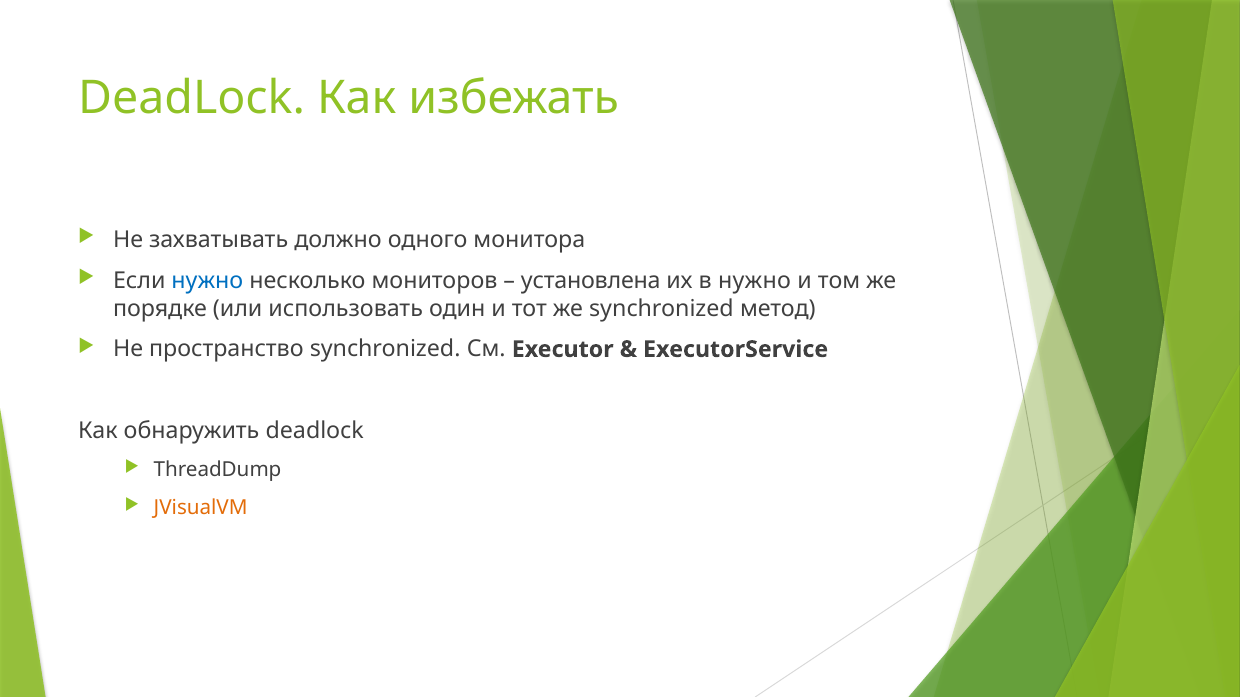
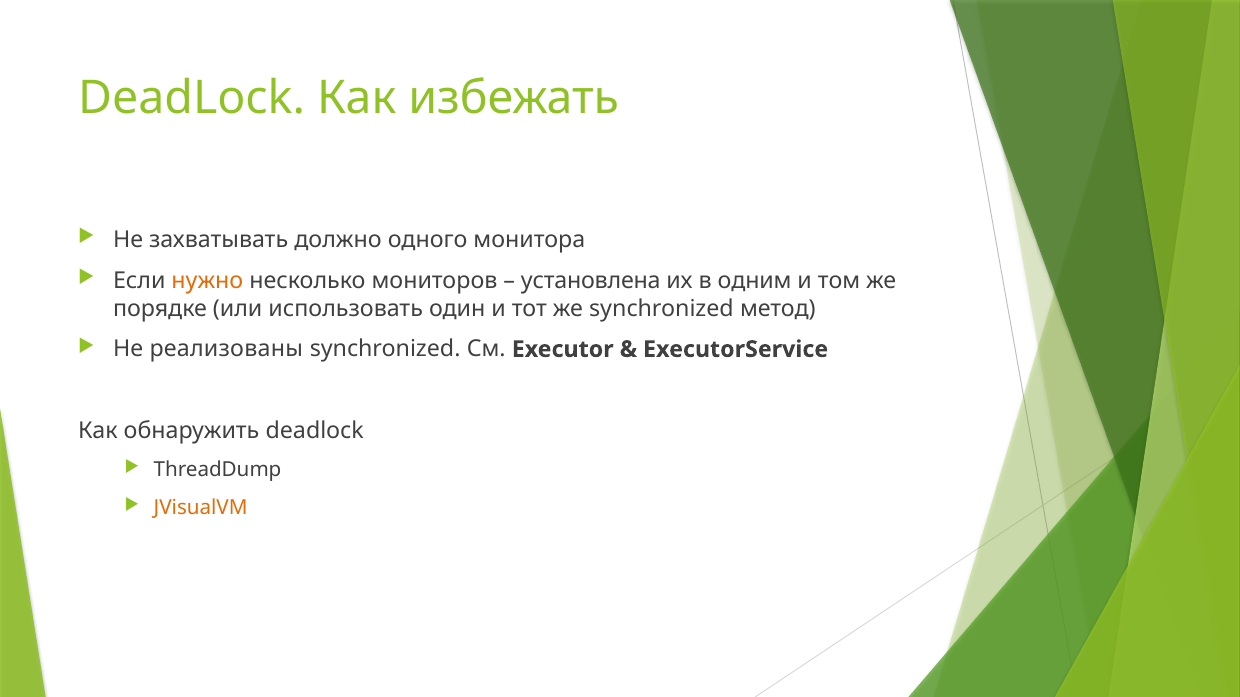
нужно at (207, 281) colour: blue -> orange
в нужно: нужно -> одним
пространство: пространство -> реализованы
